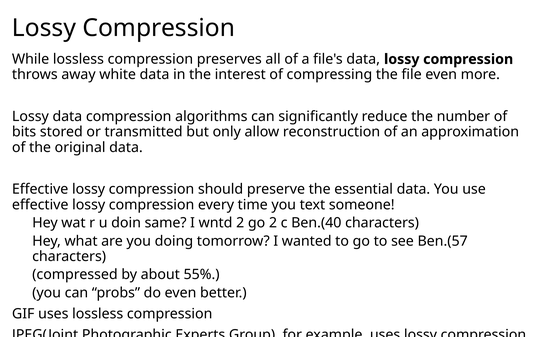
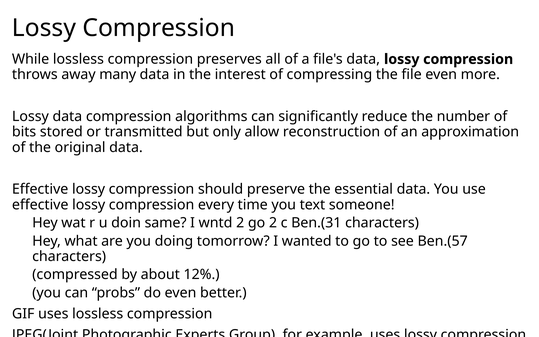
white: white -> many
Ben.(40: Ben.(40 -> Ben.(31
55%: 55% -> 12%
